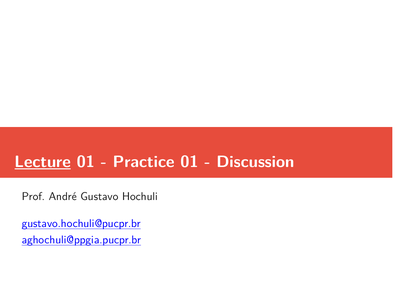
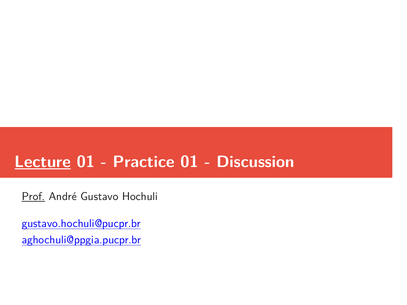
Prof underline: none -> present
